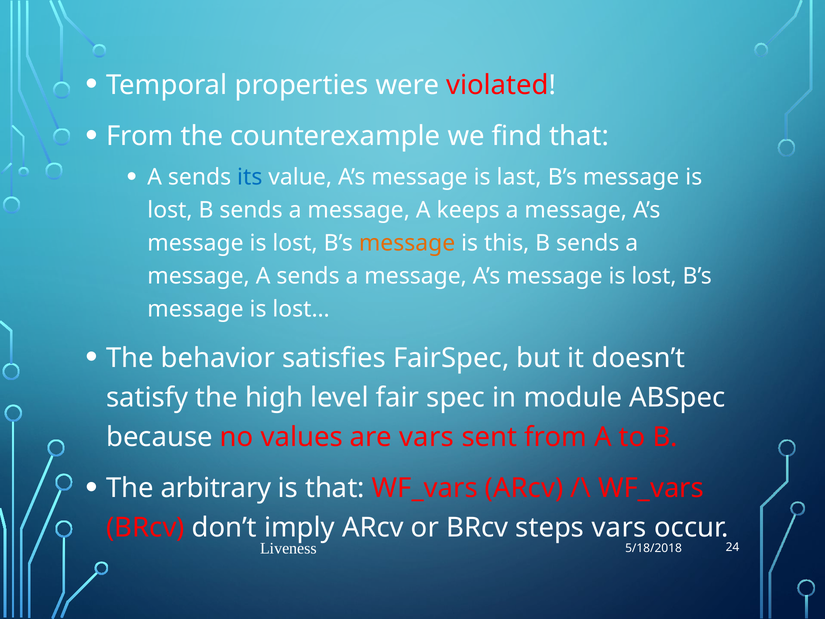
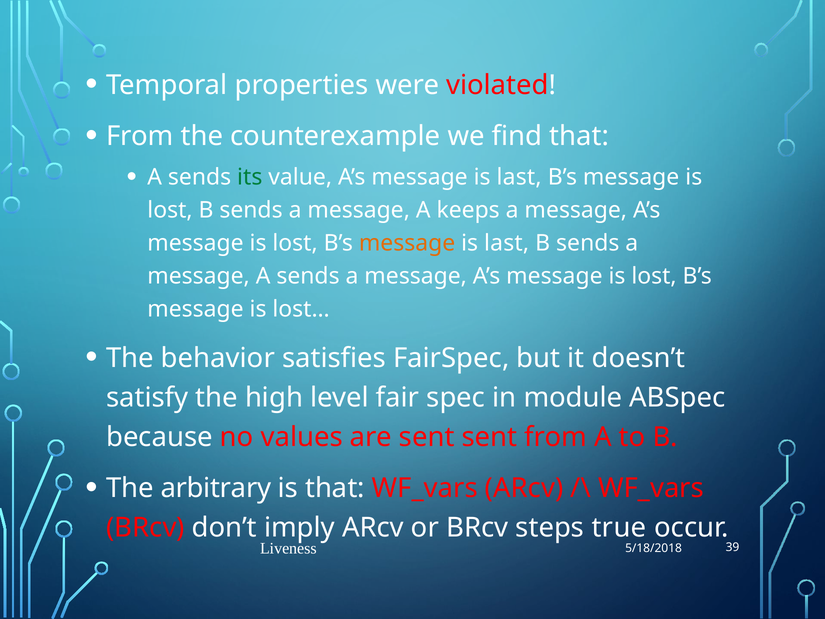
its colour: blue -> green
this at (507, 243): this -> last
are vars: vars -> sent
steps vars: vars -> true
24: 24 -> 39
